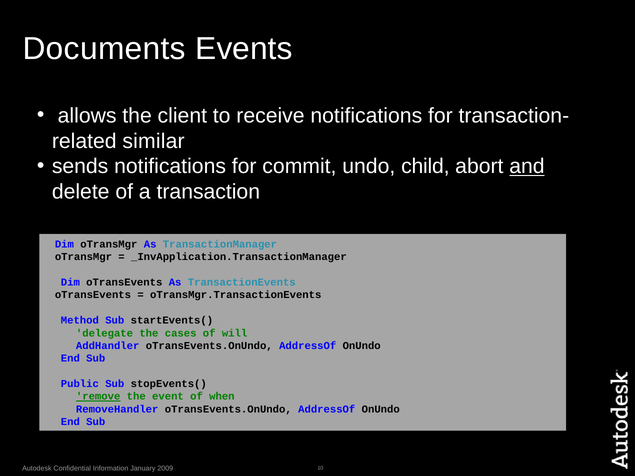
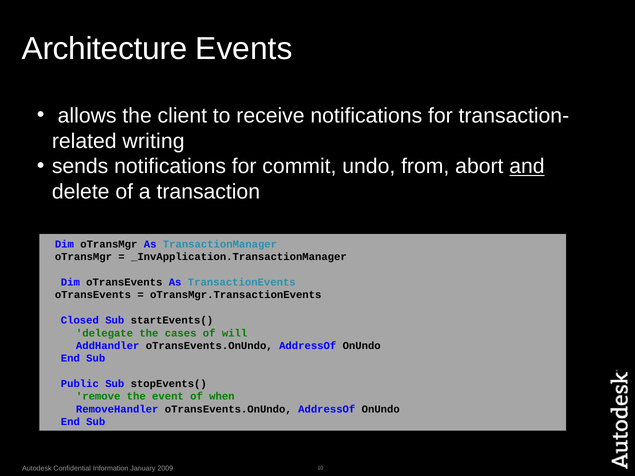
Documents: Documents -> Architecture
similar: similar -> writing
child: child -> from
Method: Method -> Closed
remove underline: present -> none
